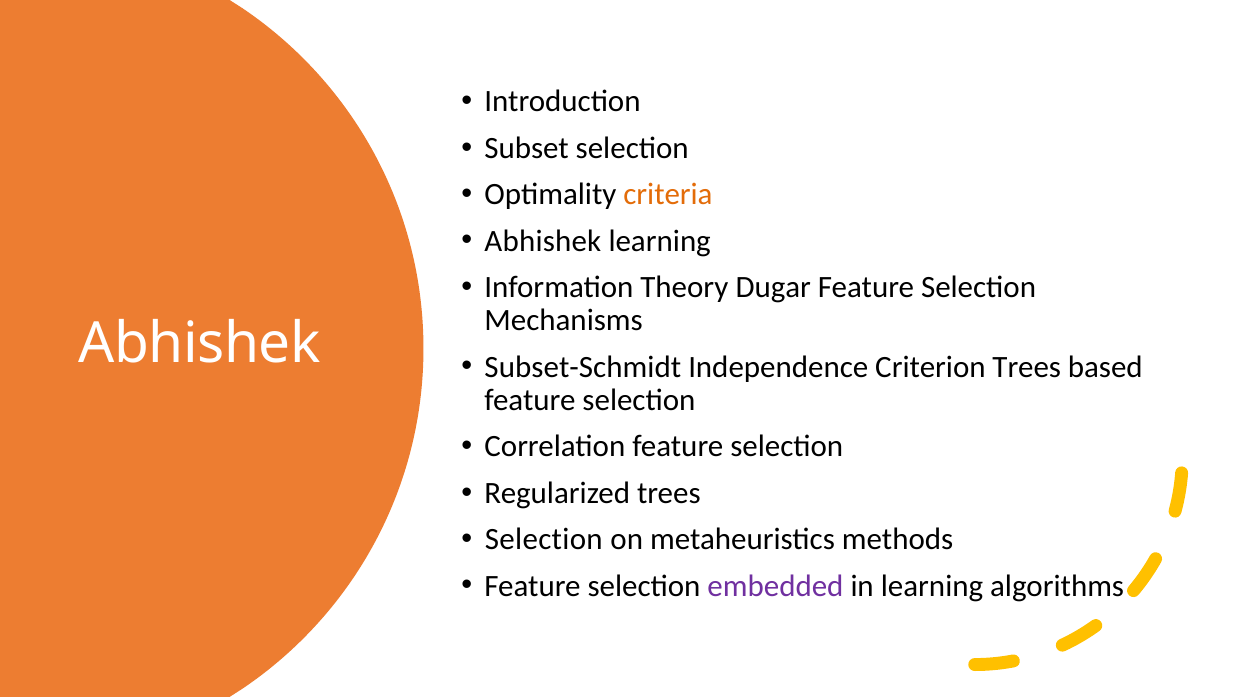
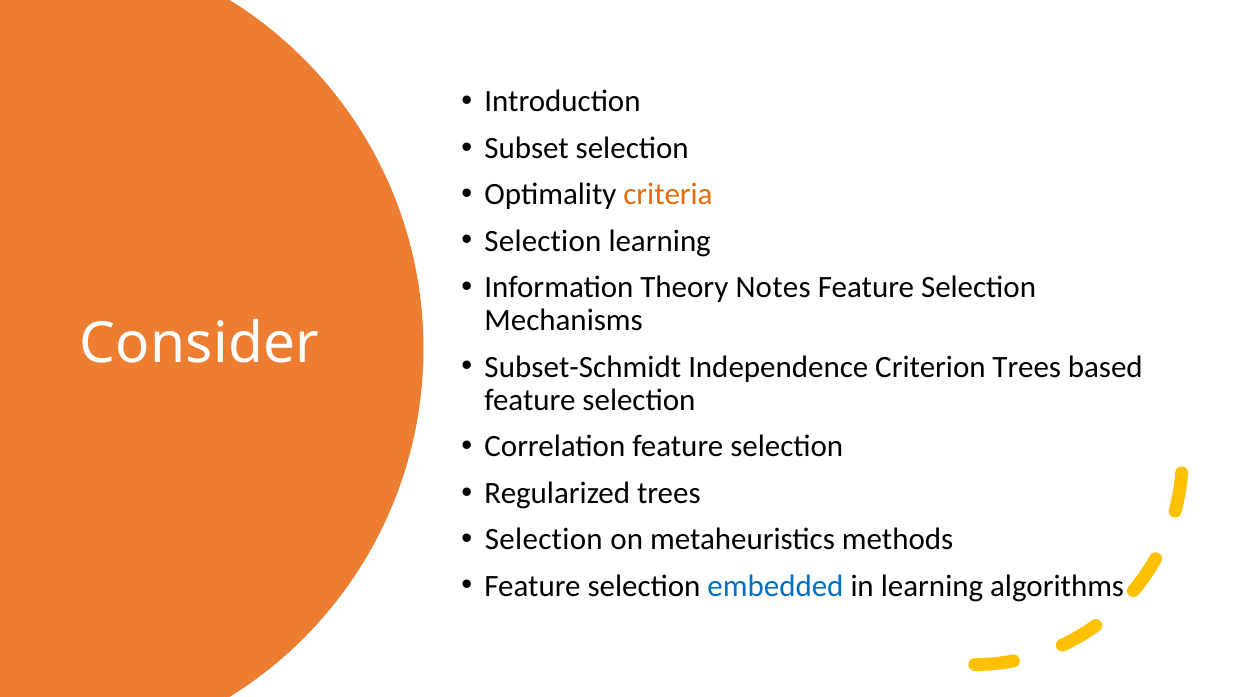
Abhishek at (543, 241): Abhishek -> Selection
Dugar: Dugar -> Notes
Abhishek at (200, 344): Abhishek -> Consider
embedded colour: purple -> blue
